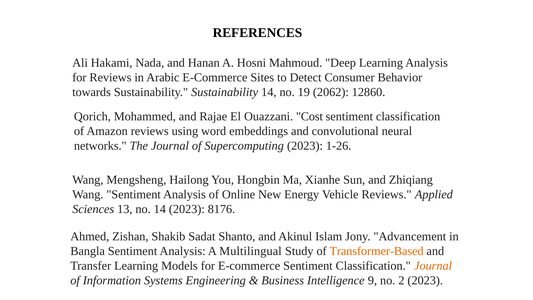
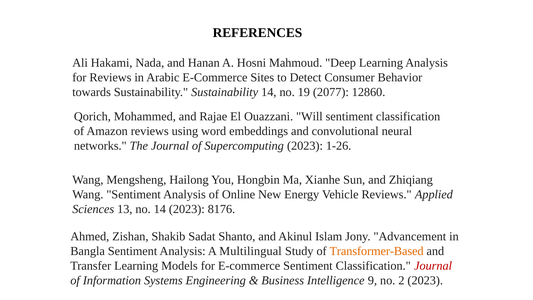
2062: 2062 -> 2077
Cost: Cost -> Will
Journal at (433, 266) colour: orange -> red
